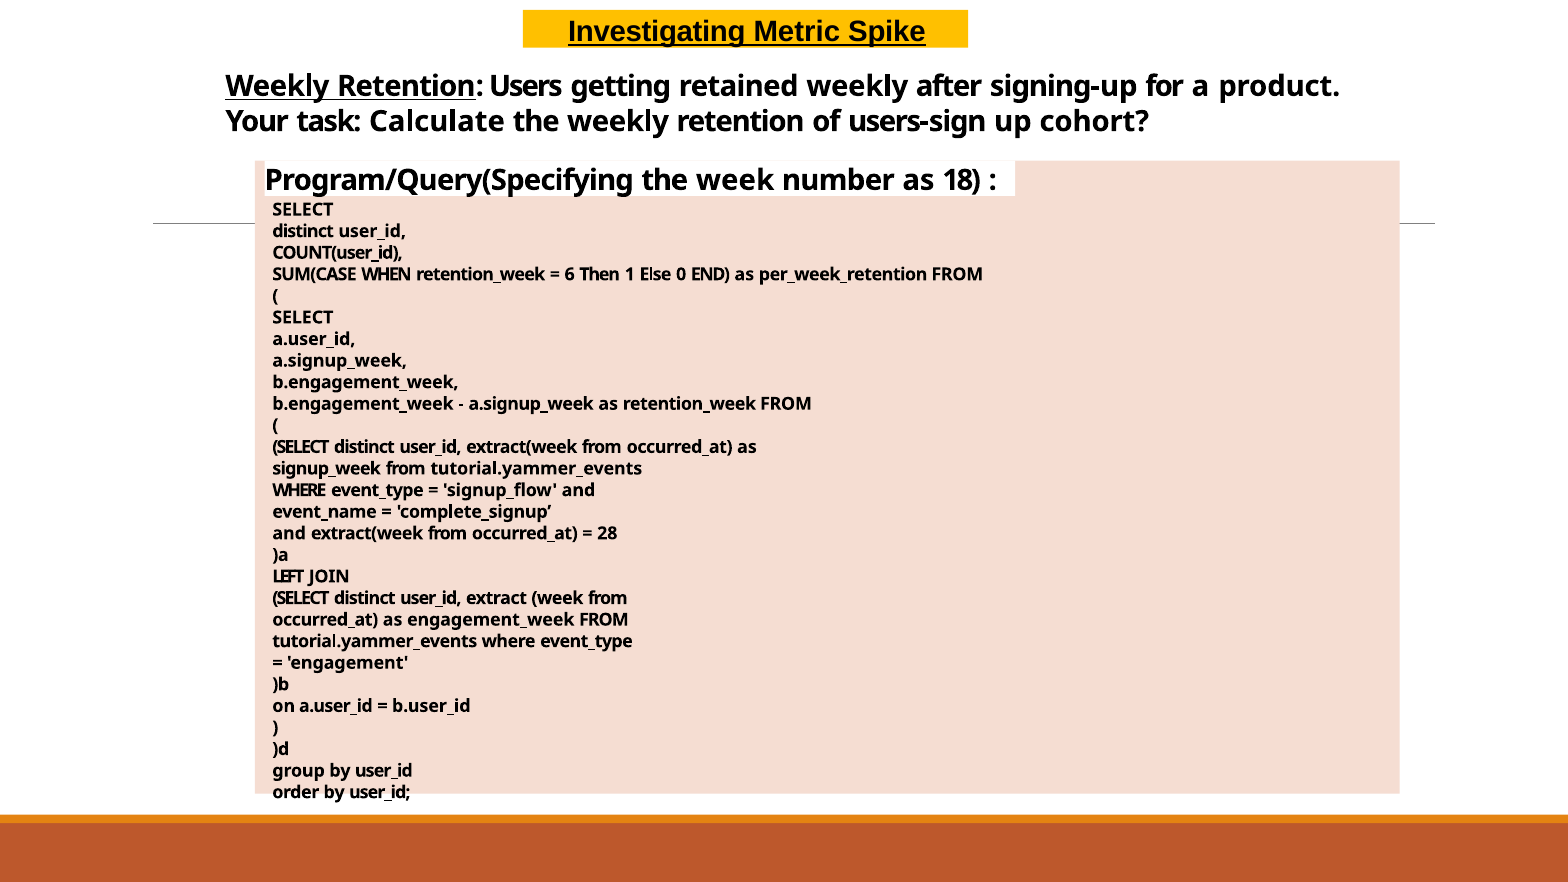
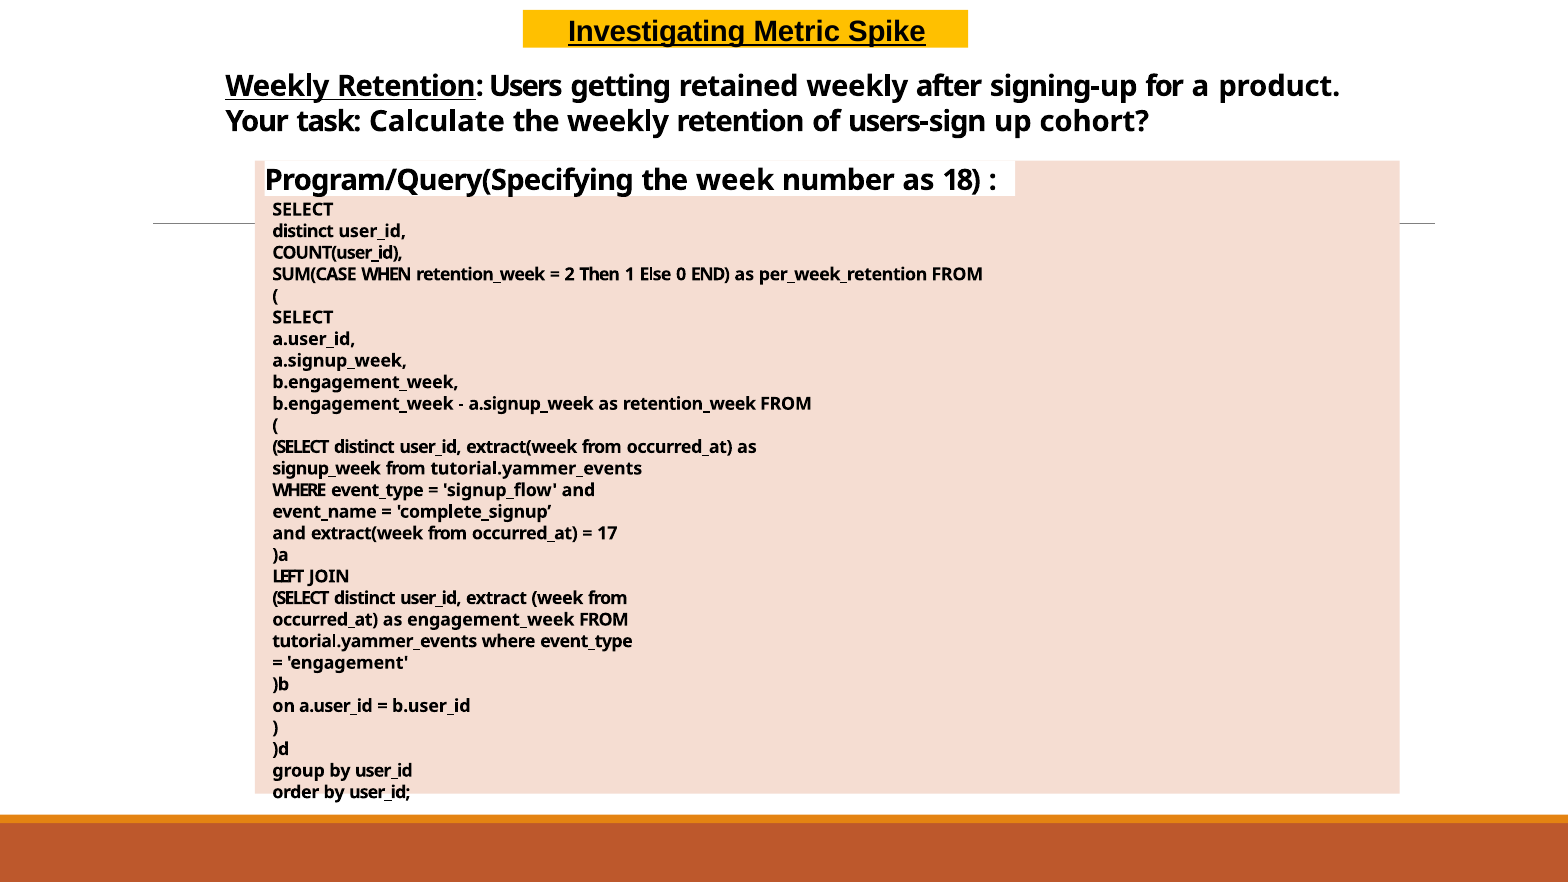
6: 6 -> 2
28: 28 -> 17
